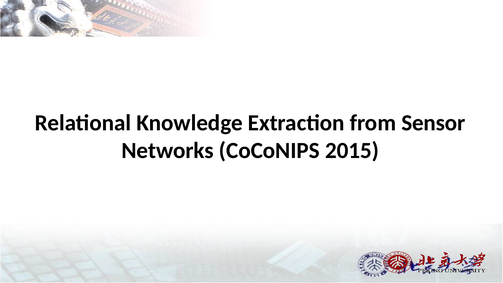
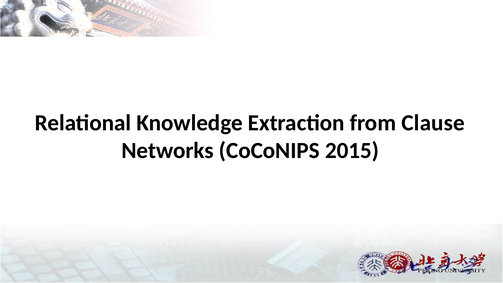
Sensor: Sensor -> Clause
